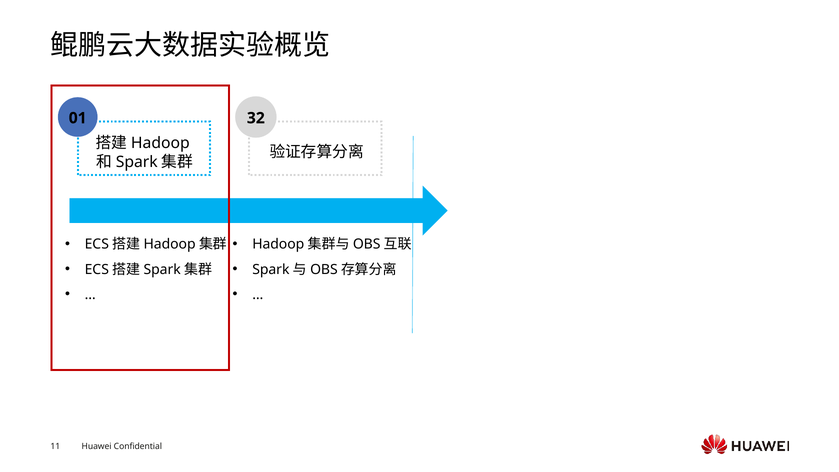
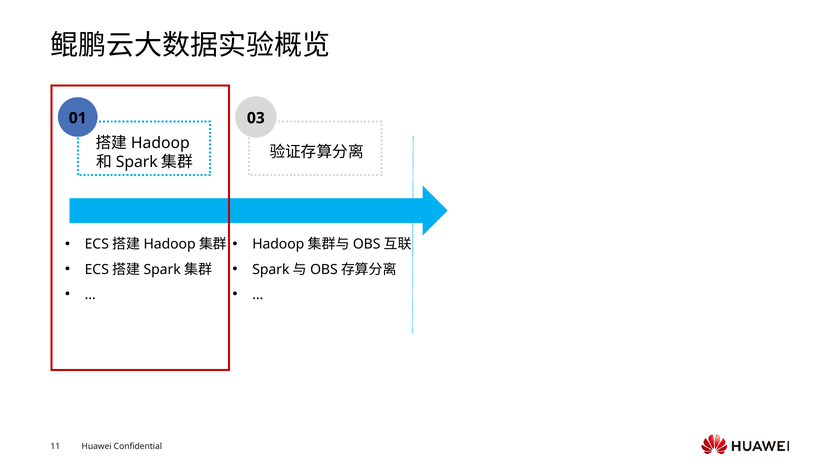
32: 32 -> 03
